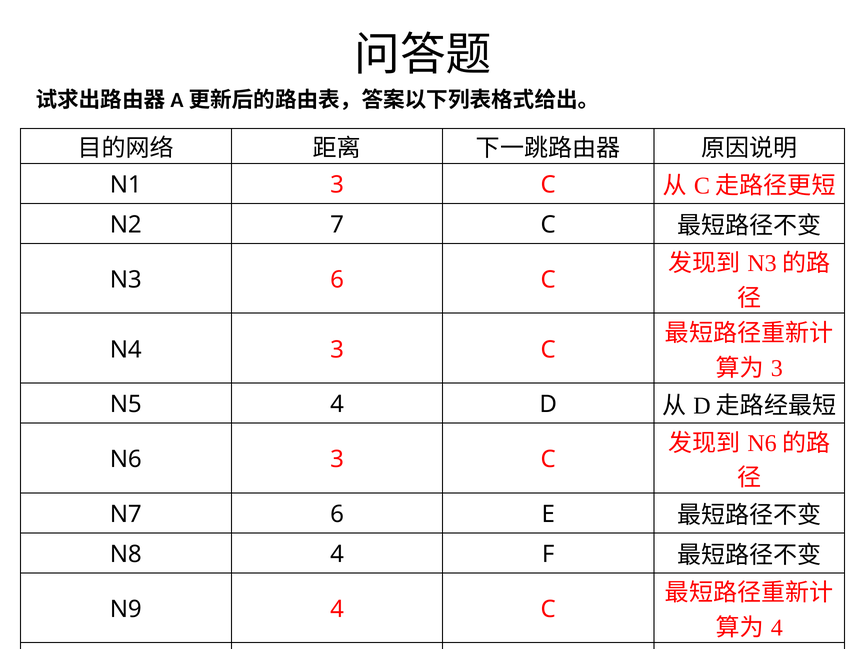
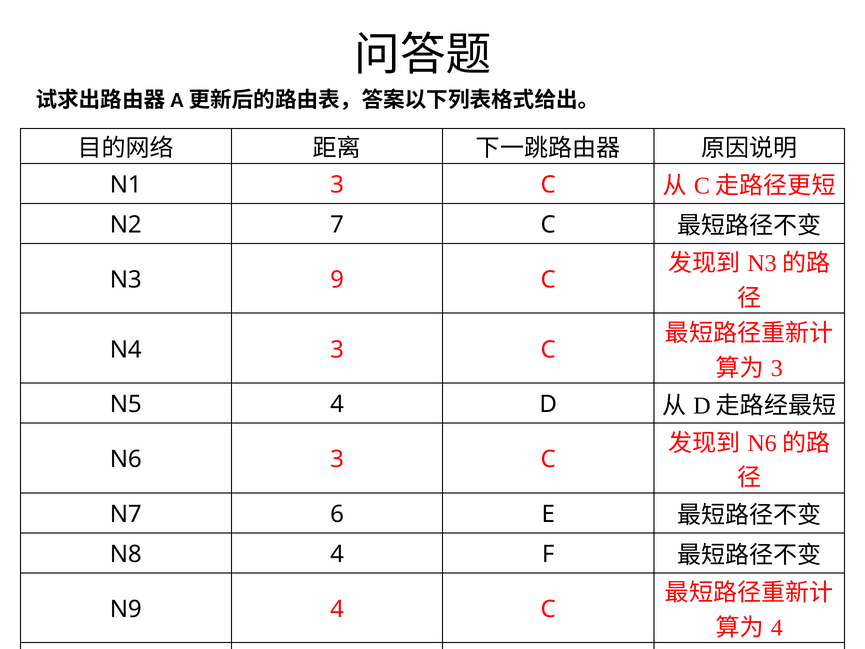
N3 6: 6 -> 9
